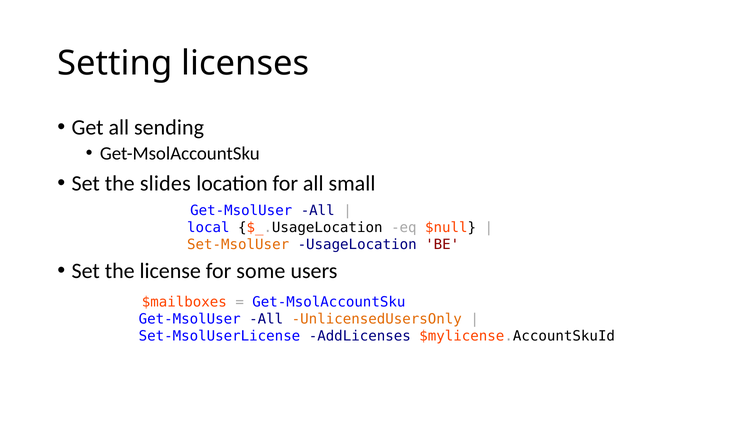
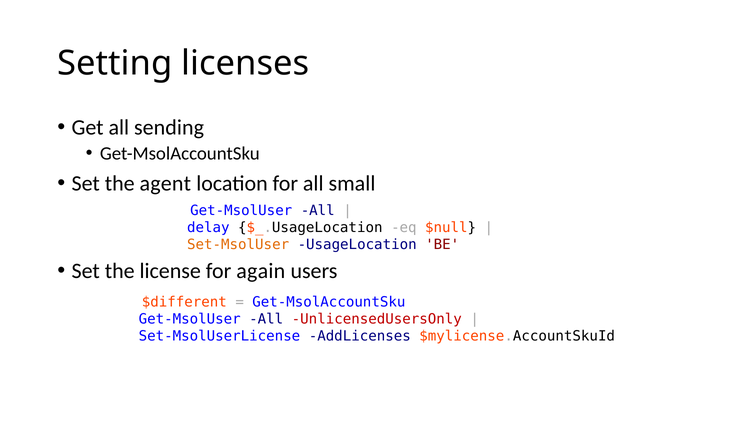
slides: slides -> agent
local: local -> delay
some: some -> again
$mailboxes: $mailboxes -> $different
UnlicensedUsersOnly colour: orange -> red
